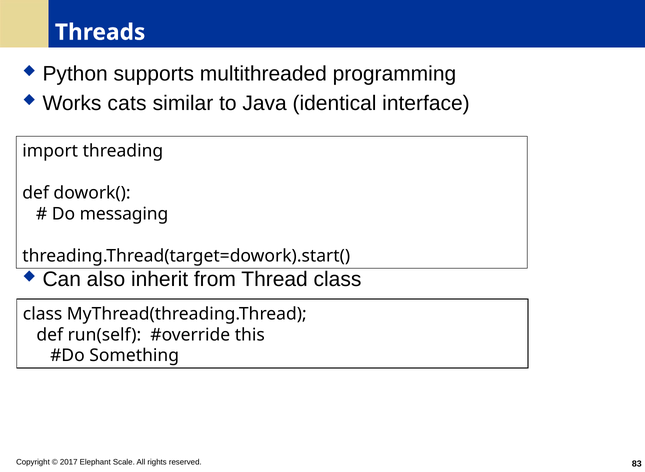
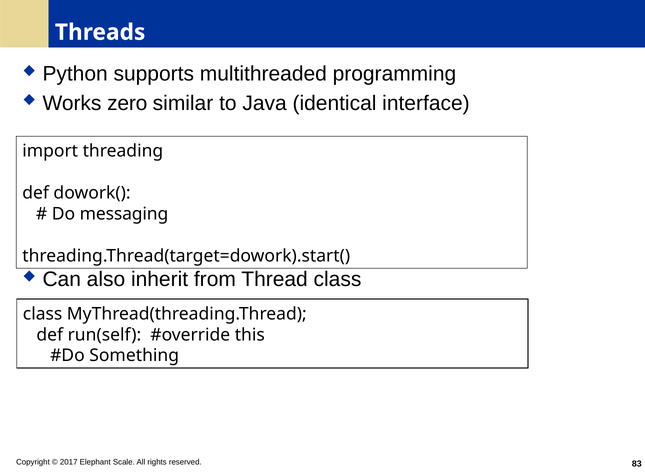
cats: cats -> zero
